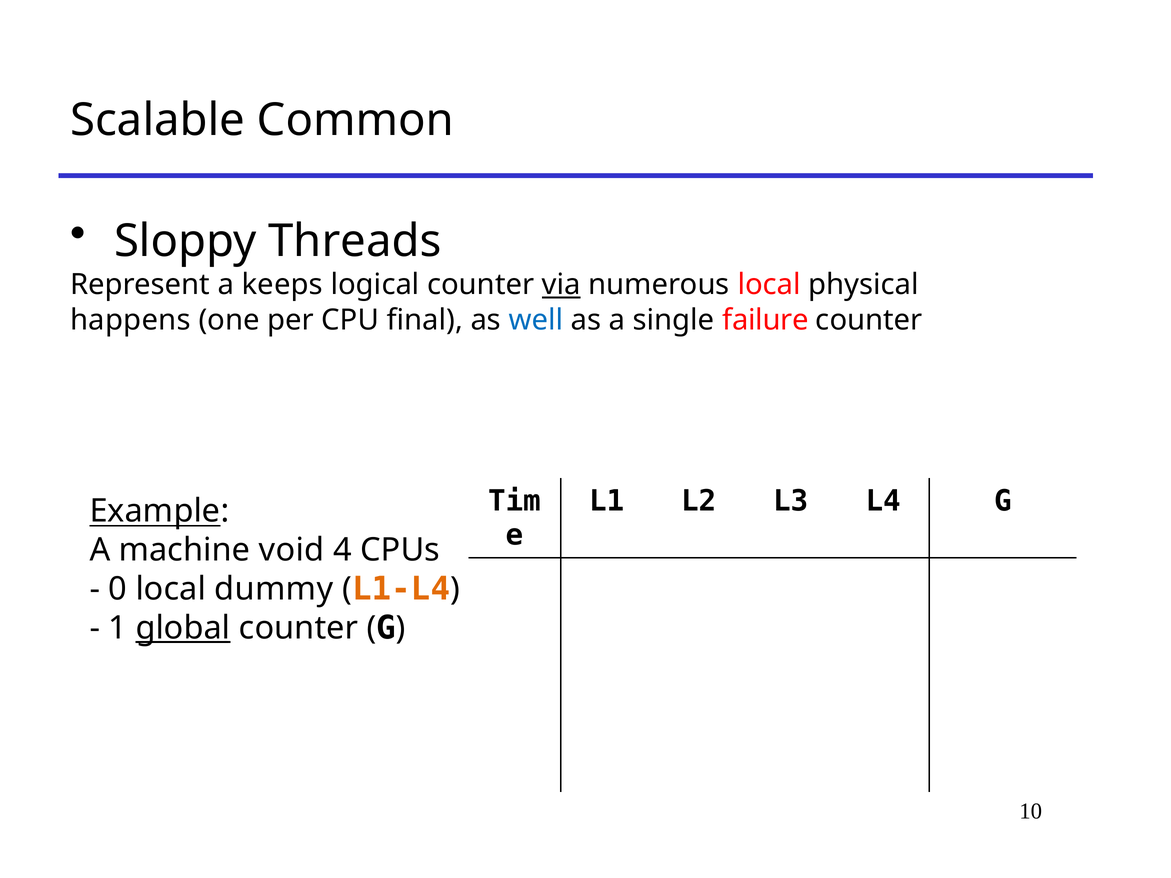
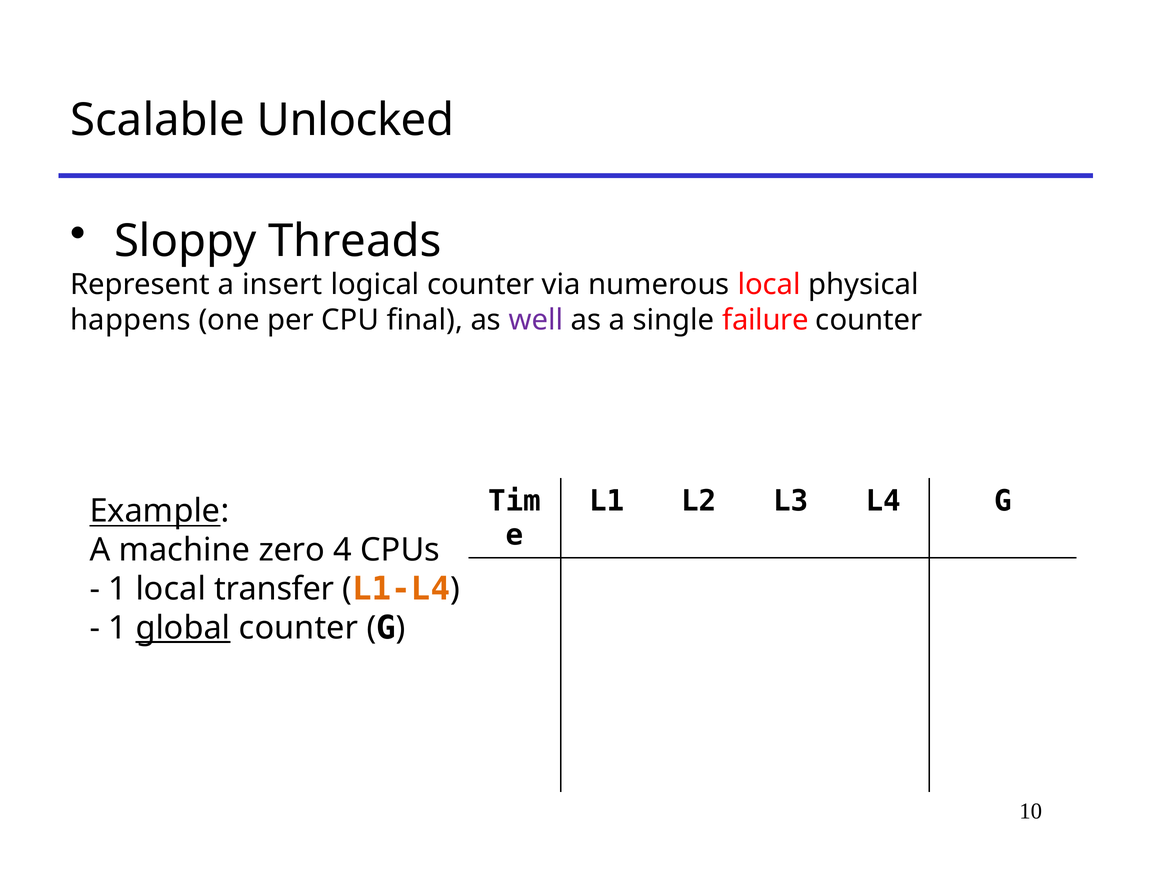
Common: Common -> Unlocked
keeps: keeps -> insert
via underline: present -> none
well colour: blue -> purple
void: void -> zero
0 at (118, 589): 0 -> 1
dummy: dummy -> transfer
